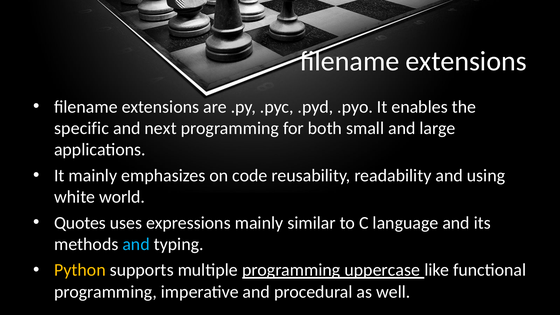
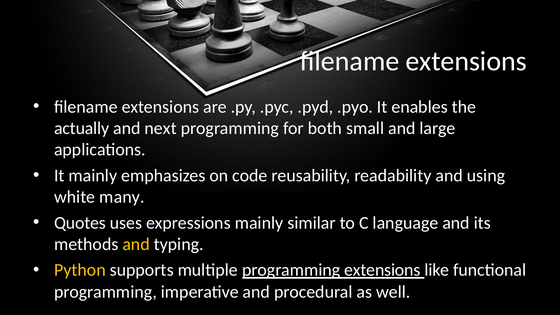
specific: specific -> actually
world: world -> many
and at (136, 244) colour: light blue -> yellow
programming uppercase: uppercase -> extensions
